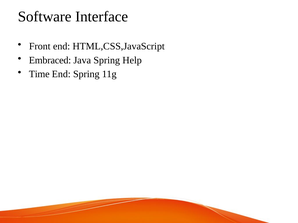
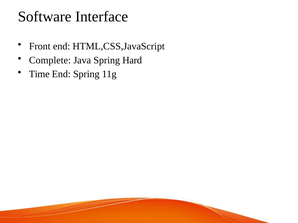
Embraced: Embraced -> Complete
Help: Help -> Hard
